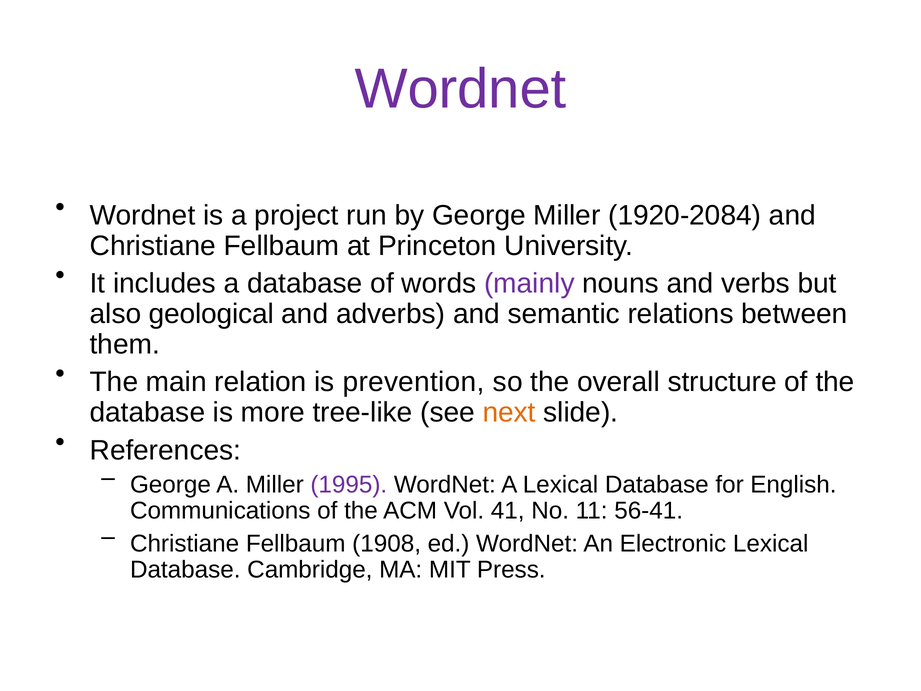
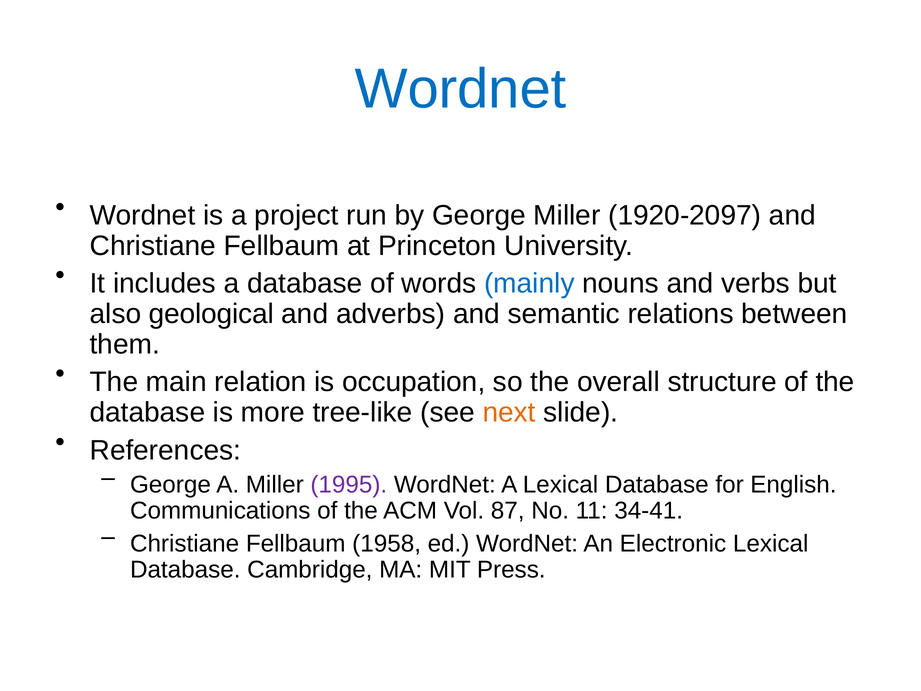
Wordnet at (460, 89) colour: purple -> blue
1920-2084: 1920-2084 -> 1920-2097
mainly colour: purple -> blue
prevention: prevention -> occupation
41: 41 -> 87
56-41: 56-41 -> 34-41
1908: 1908 -> 1958
